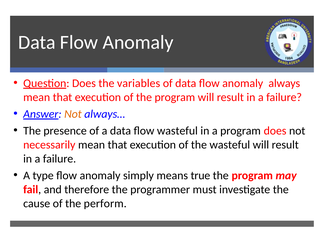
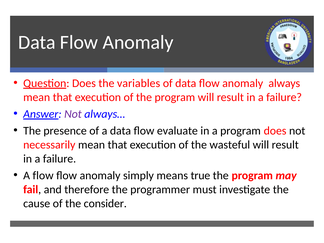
Not at (73, 114) colour: orange -> purple
flow wasteful: wasteful -> evaluate
A type: type -> flow
perform: perform -> consider
